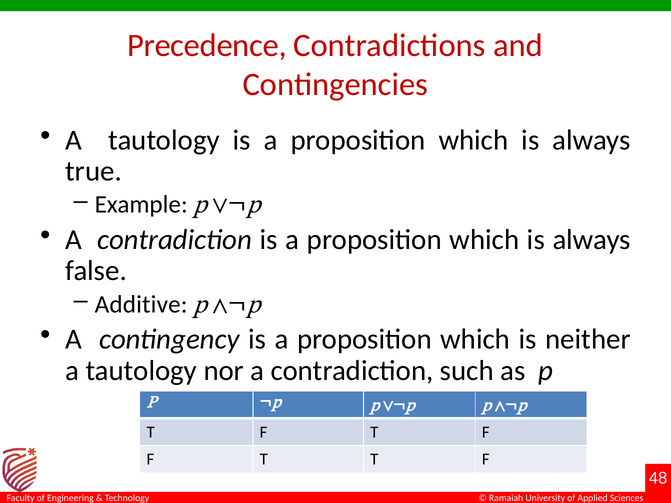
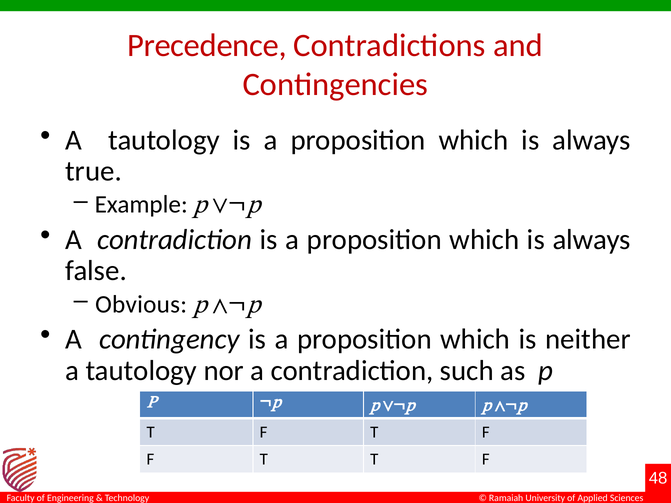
Additive: Additive -> Obvious
